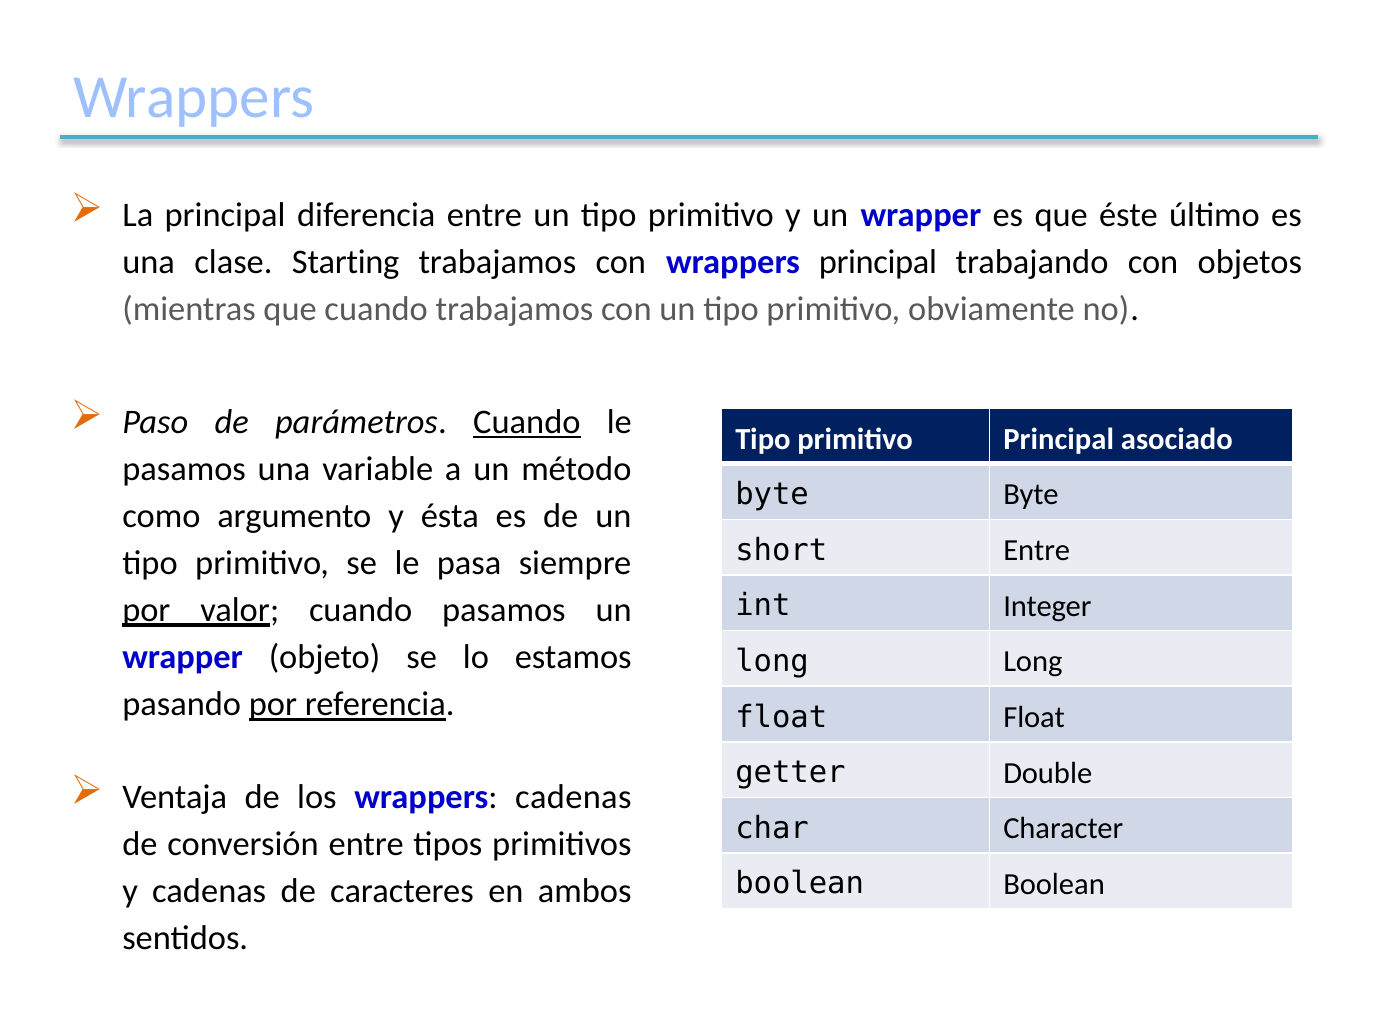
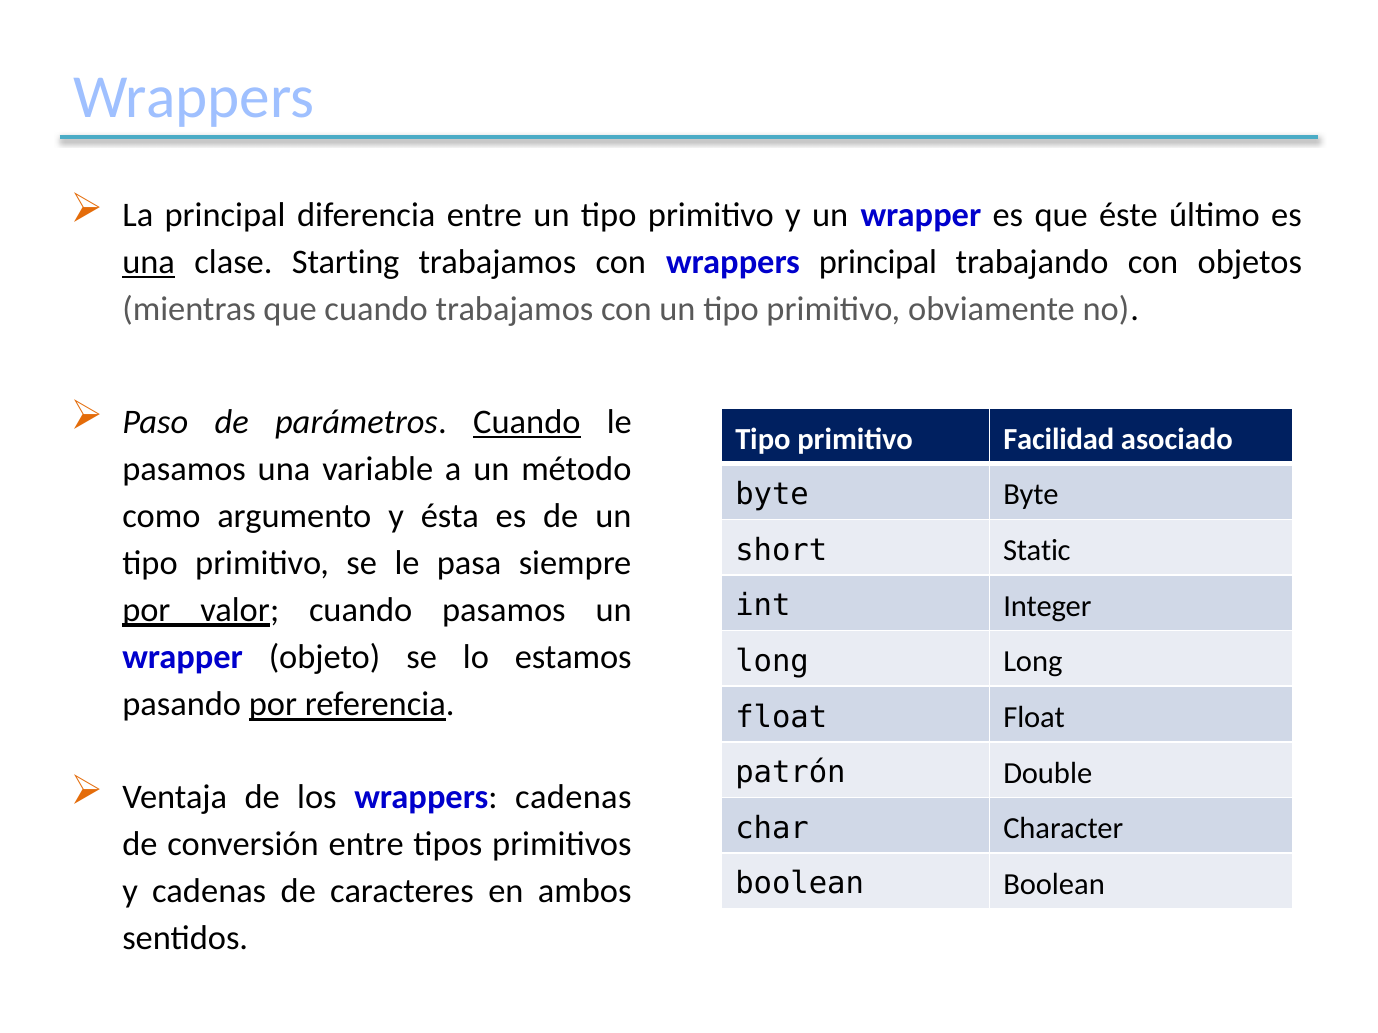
una at (149, 263) underline: none -> present
primitivo Principal: Principal -> Facilidad
short Entre: Entre -> Static
getter: getter -> patrón
